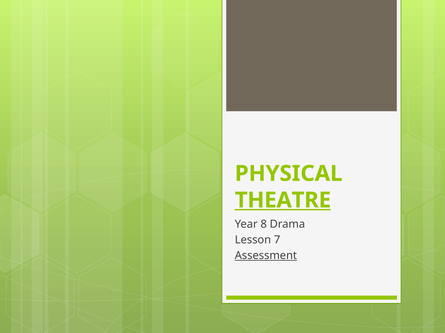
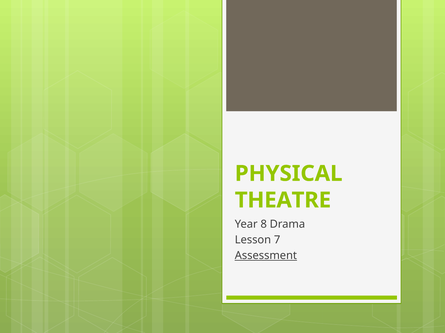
THEATRE underline: present -> none
